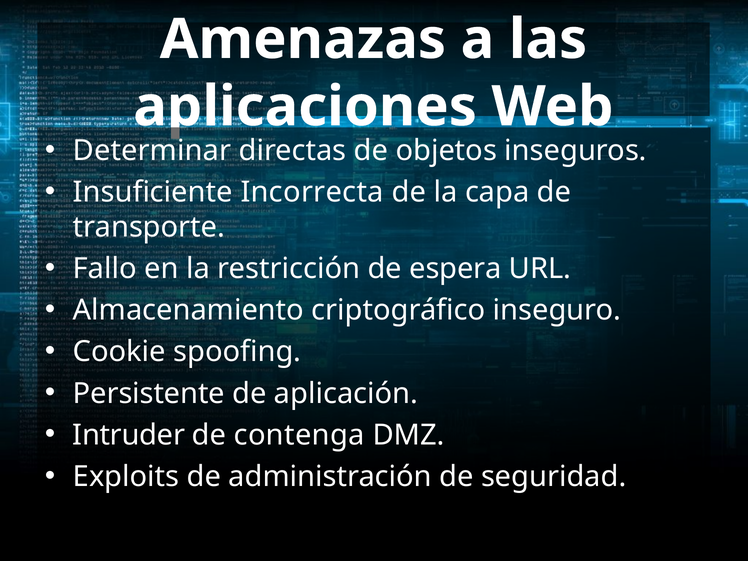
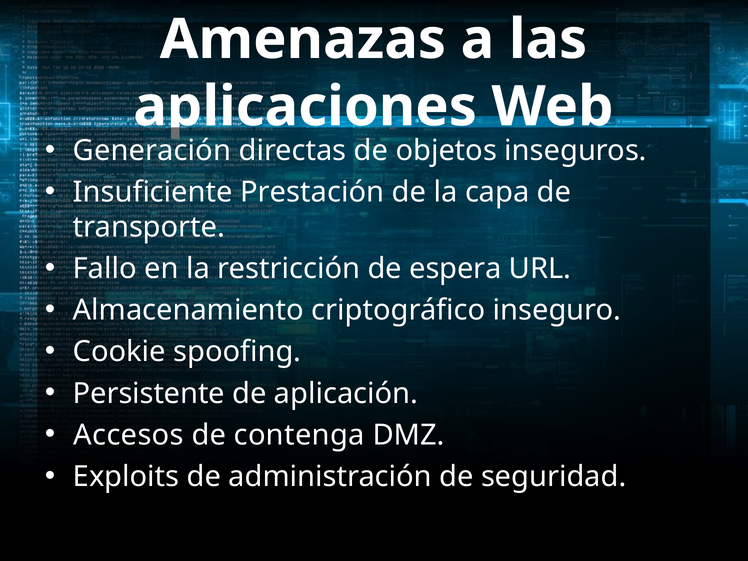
Determinar: Determinar -> Generación
Incorrecta: Incorrecta -> Prestación
Intruder: Intruder -> Accesos
